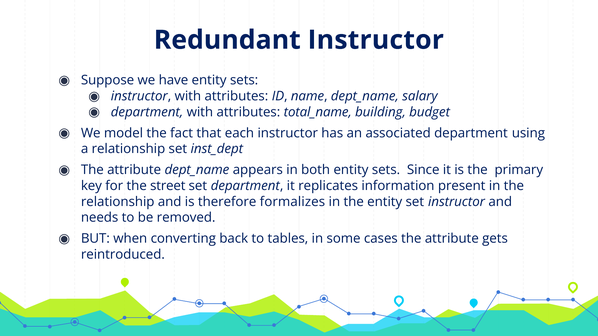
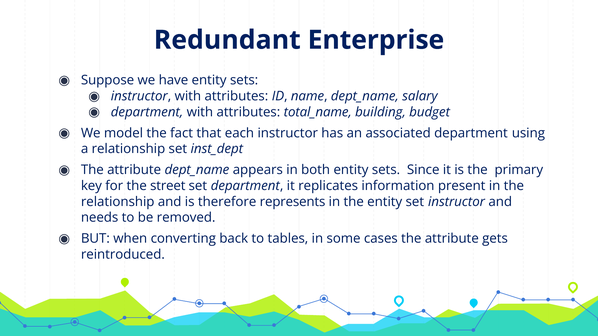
Redundant Instructor: Instructor -> Enterprise
formalizes: formalizes -> represents
